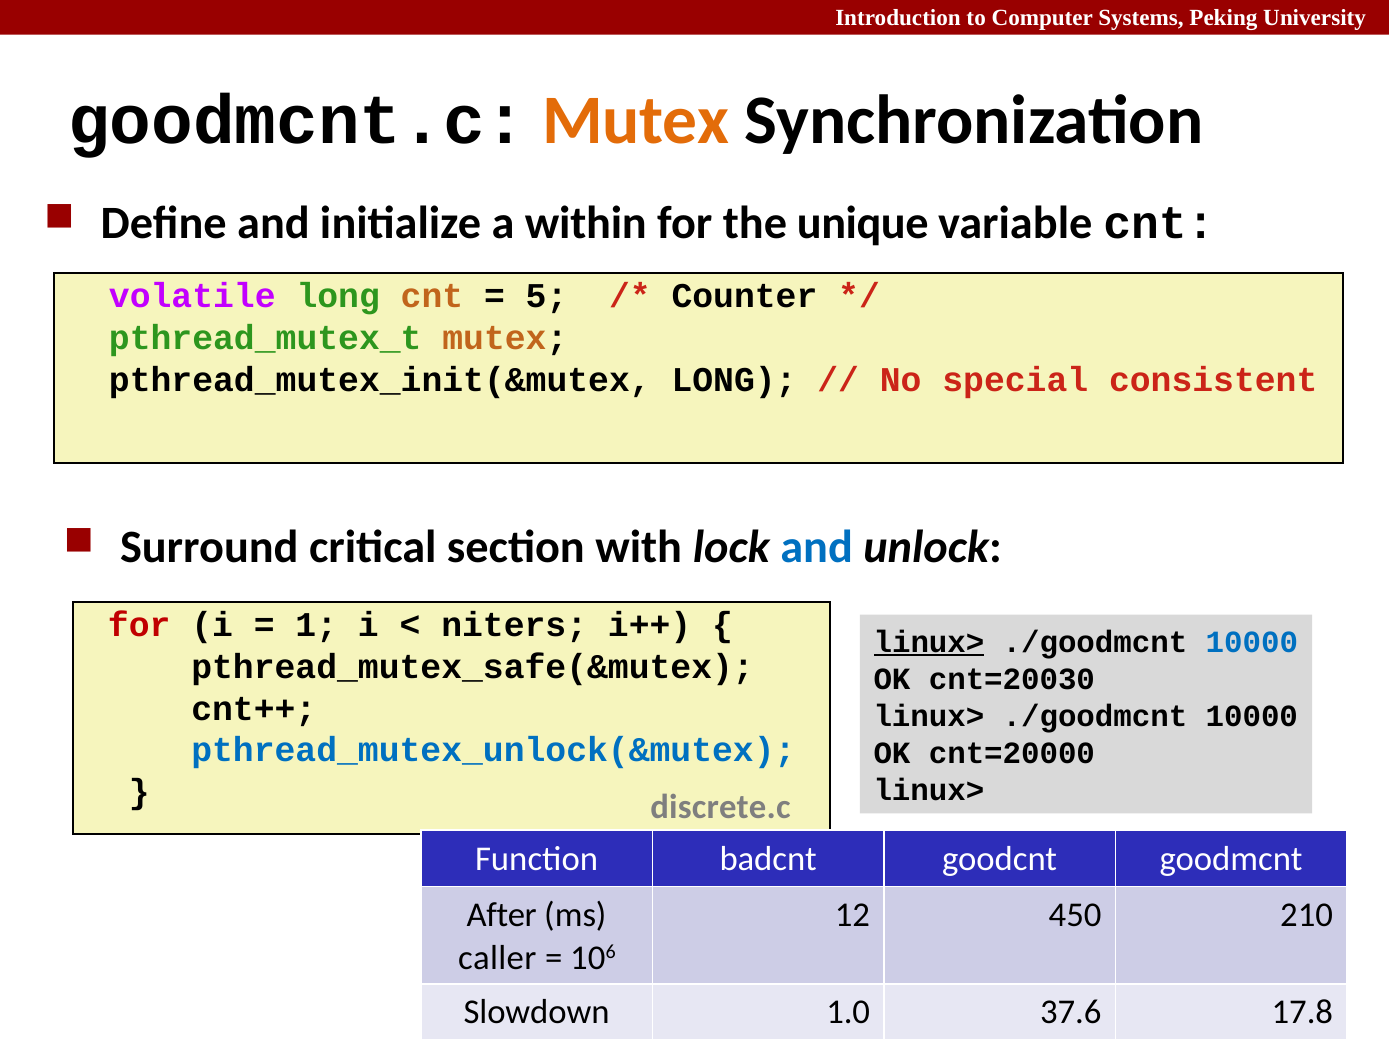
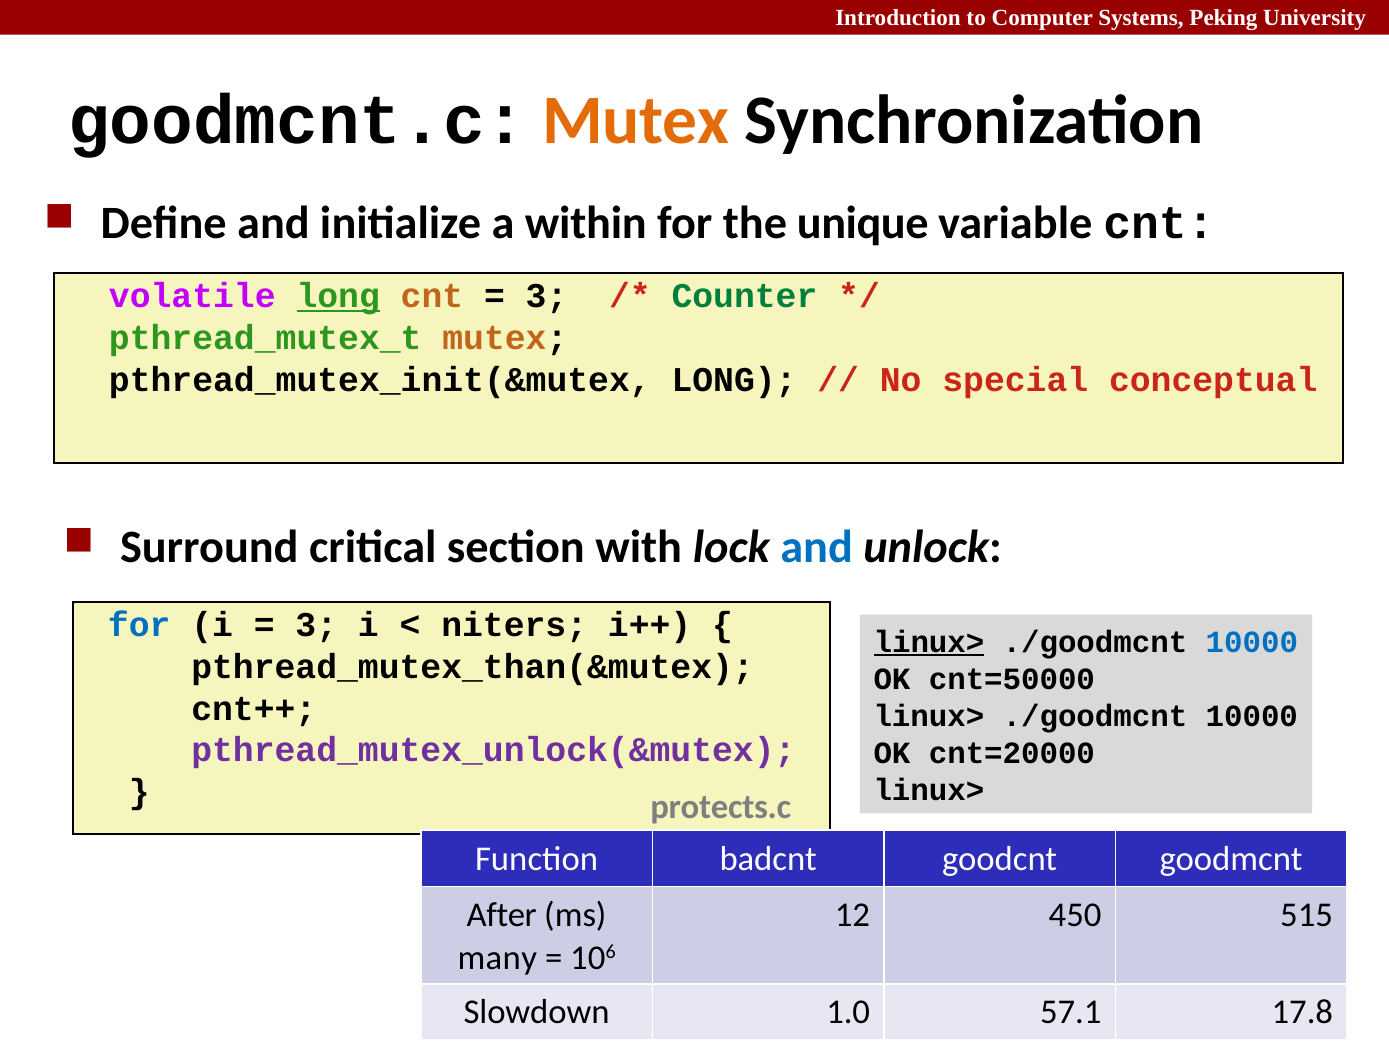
long at (338, 296) underline: none -> present
5 at (547, 296): 5 -> 3
Counter colour: black -> green
consistent: consistent -> conceptual
for at (139, 625) colour: red -> blue
1 at (316, 625): 1 -> 3
pthread_mutex_safe(&mutex: pthread_mutex_safe(&mutex -> pthread_mutex_than(&mutex
cnt=20030: cnt=20030 -> cnt=50000
pthread_mutex_unlock(&mutex colour: blue -> purple
discrete.c: discrete.c -> protects.c
210: 210 -> 515
caller: caller -> many
37.6: 37.6 -> 57.1
